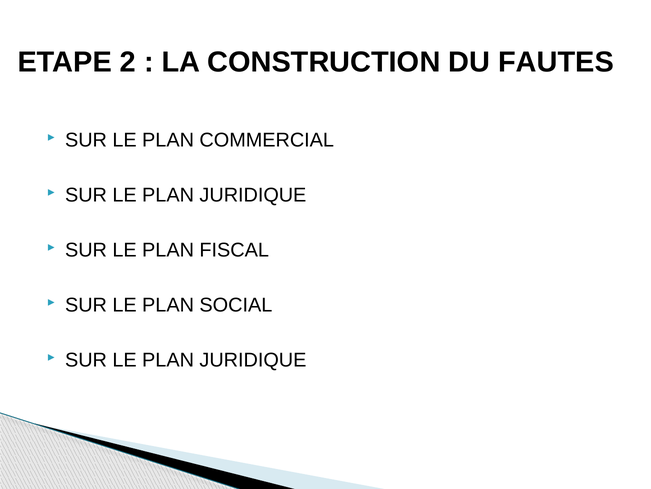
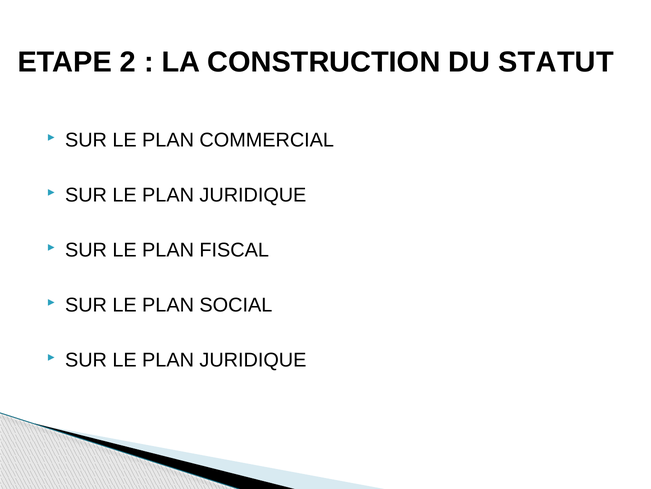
FAUTES: FAUTES -> STATUT
